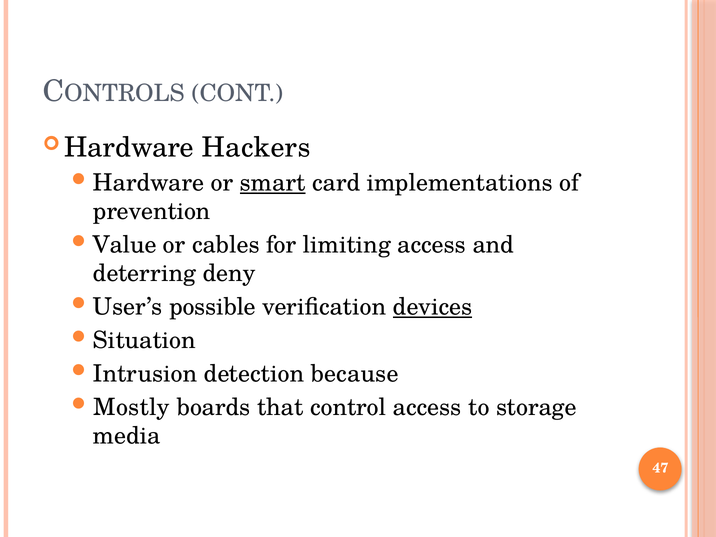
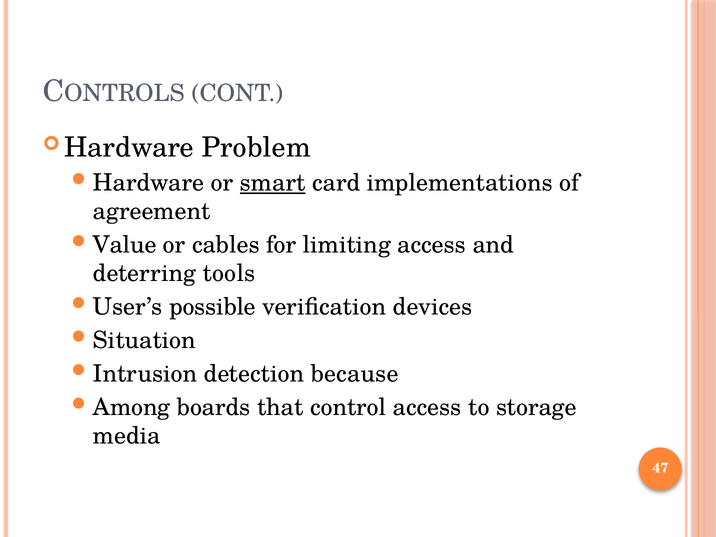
Hackers: Hackers -> Problem
prevention: prevention -> agreement
deny: deny -> tools
devices underline: present -> none
Mostly: Mostly -> Among
